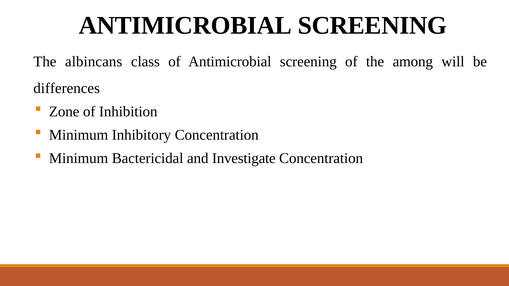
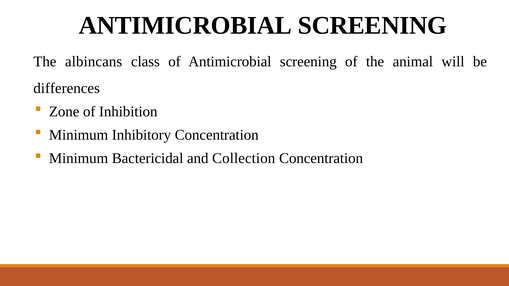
among: among -> animal
Investigate: Investigate -> Collection
